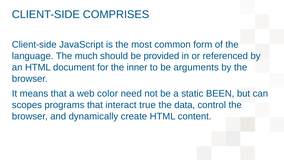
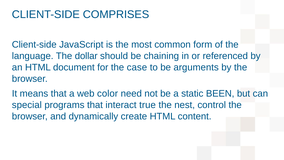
much: much -> dollar
provided: provided -> chaining
inner: inner -> case
scopes: scopes -> special
data: data -> nest
